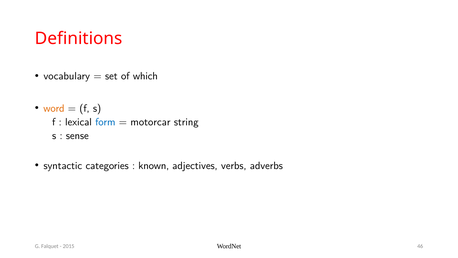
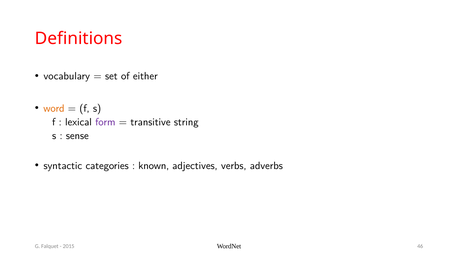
which: which -> either
form colour: blue -> purple
motorcar: motorcar -> transitive
